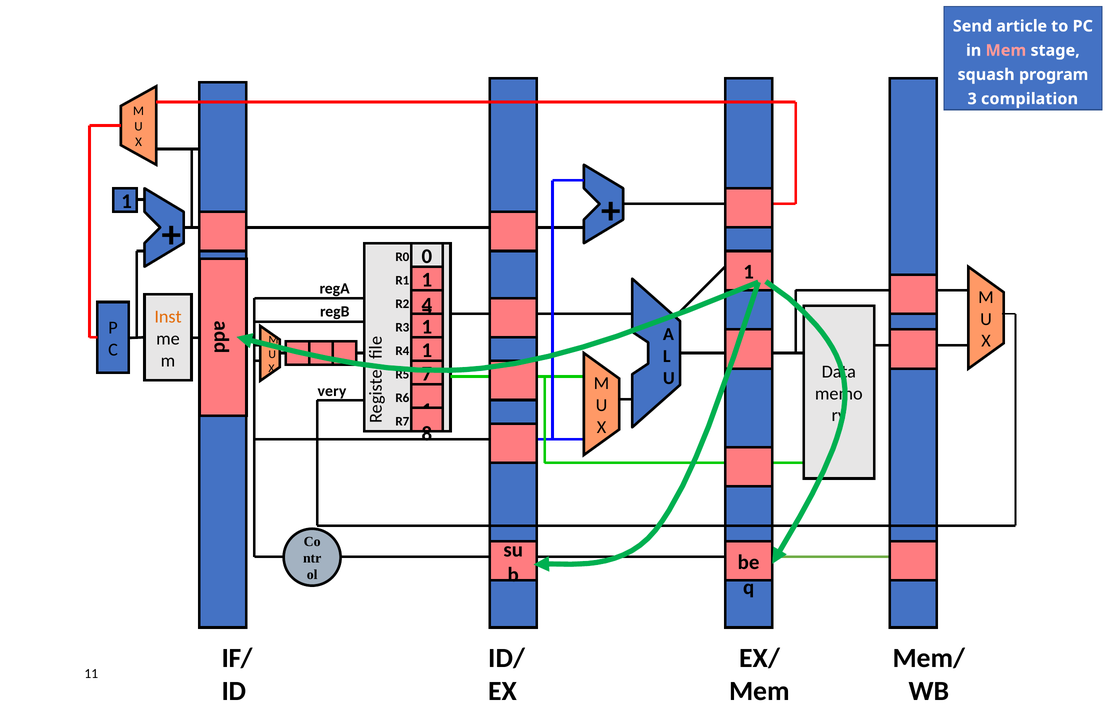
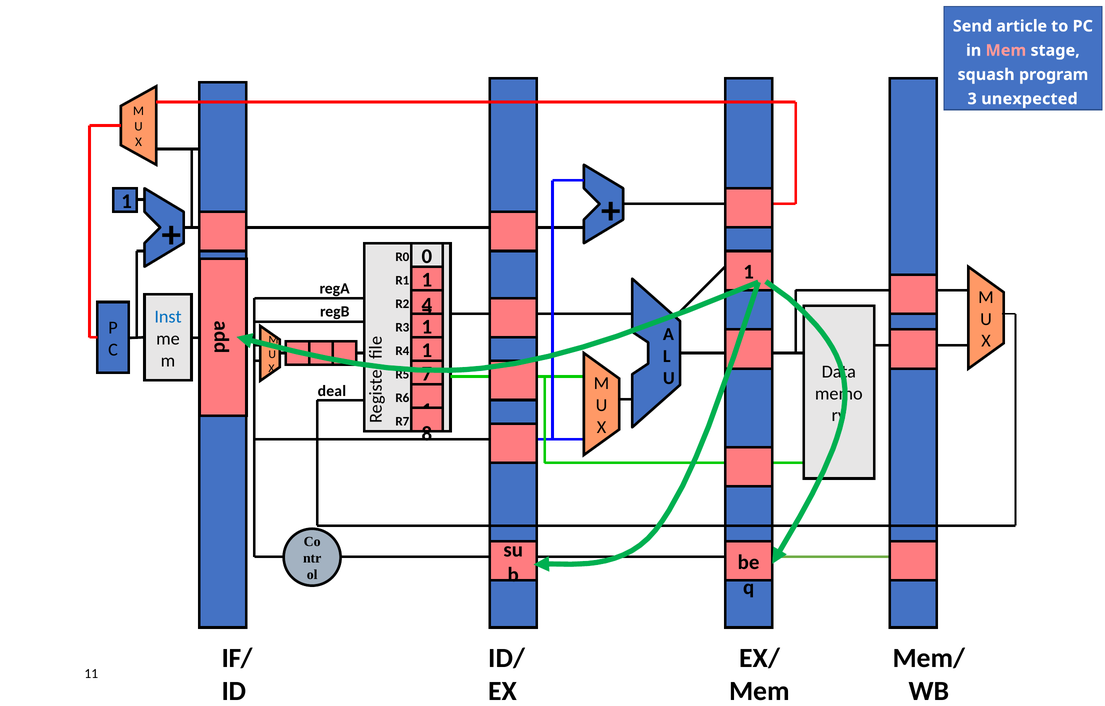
compilation: compilation -> unexpected
Inst colour: orange -> blue
very: very -> deal
